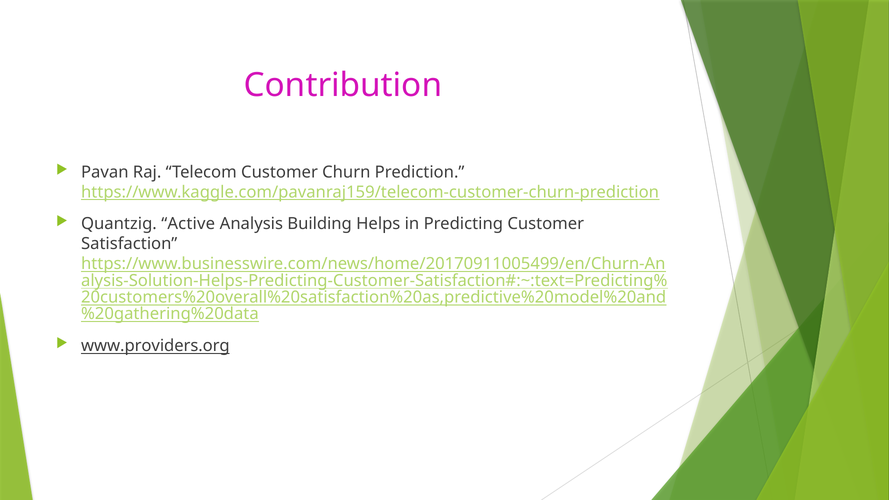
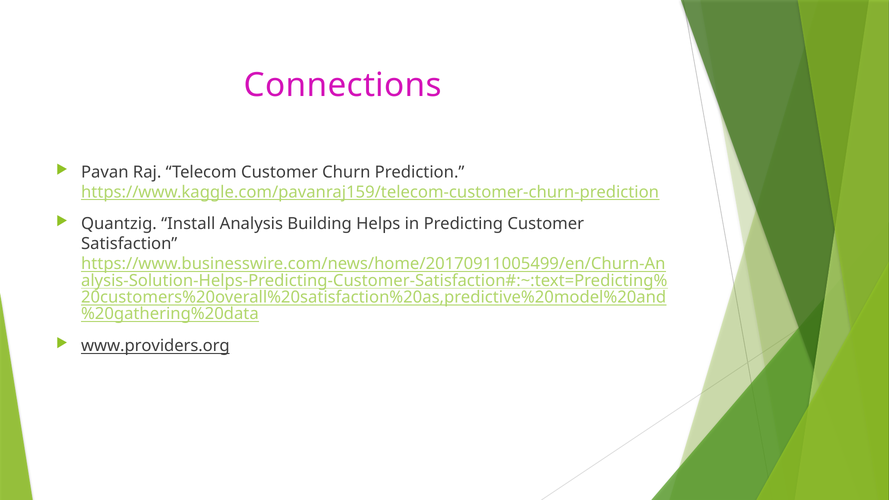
Contribution: Contribution -> Connections
Active: Active -> Install
